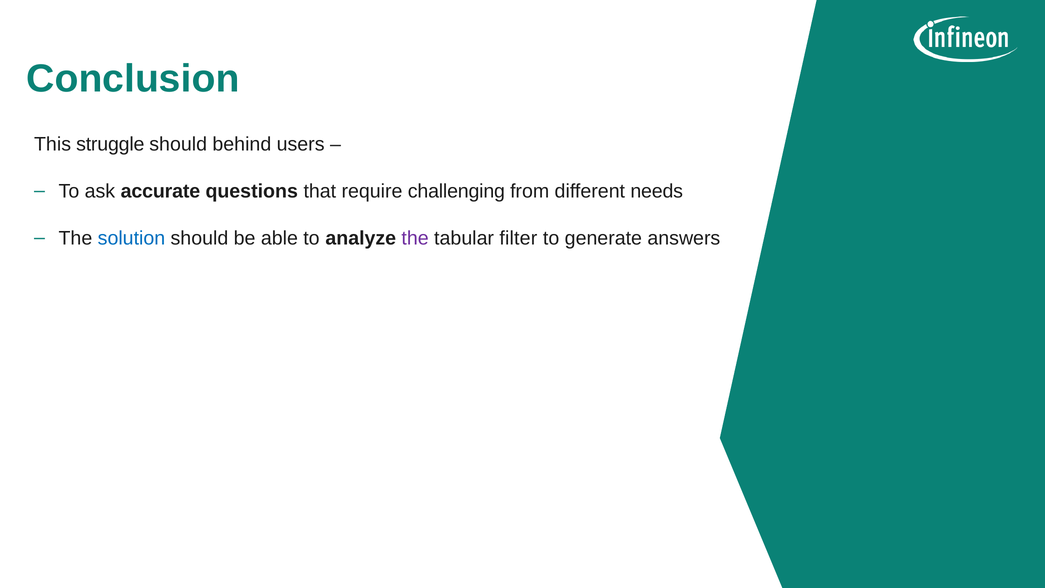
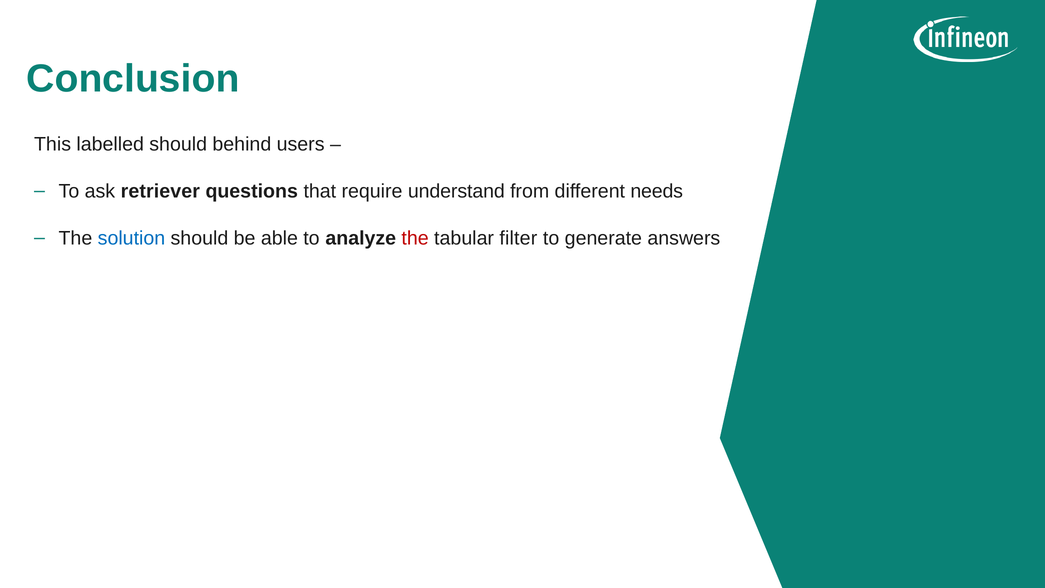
struggle: struggle -> labelled
accurate: accurate -> retriever
challenging: challenging -> understand
the at (415, 238) colour: purple -> red
